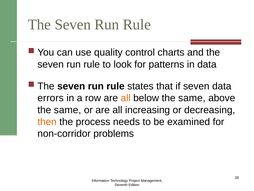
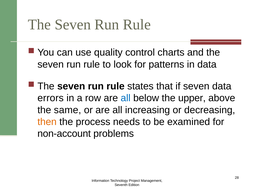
all at (126, 98) colour: orange -> blue
below the same: same -> upper
non-corridor: non-corridor -> non-account
